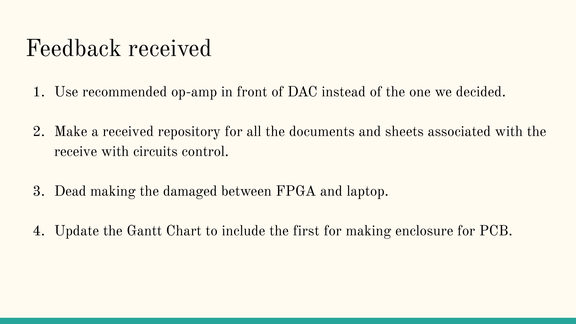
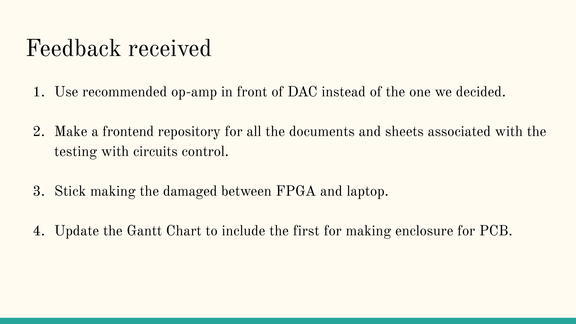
a received: received -> frontend
receive: receive -> testing
Dead: Dead -> Stick
